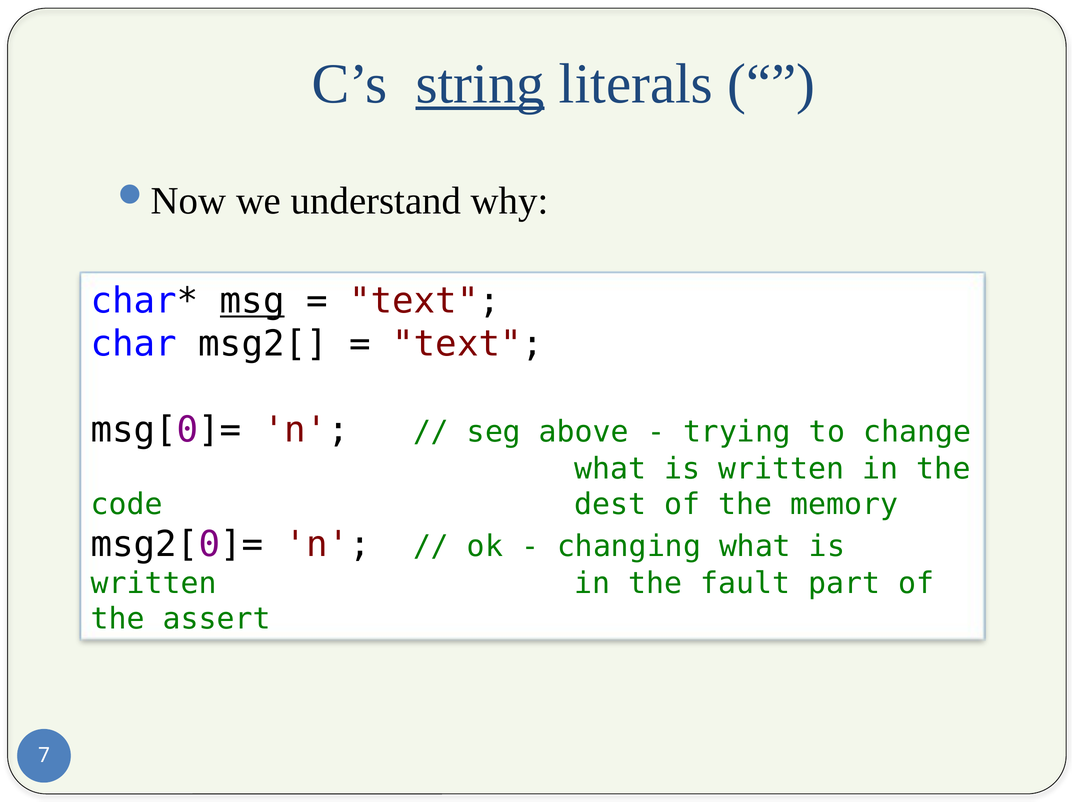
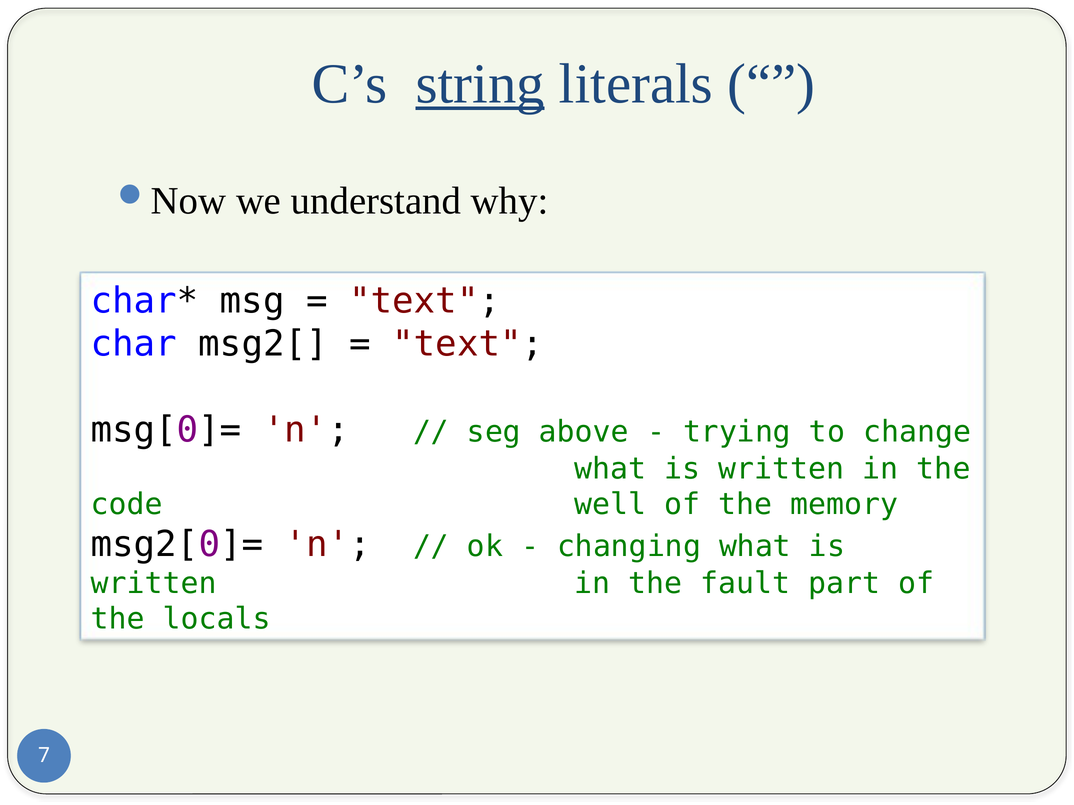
msg underline: present -> none
dest: dest -> well
assert: assert -> locals
